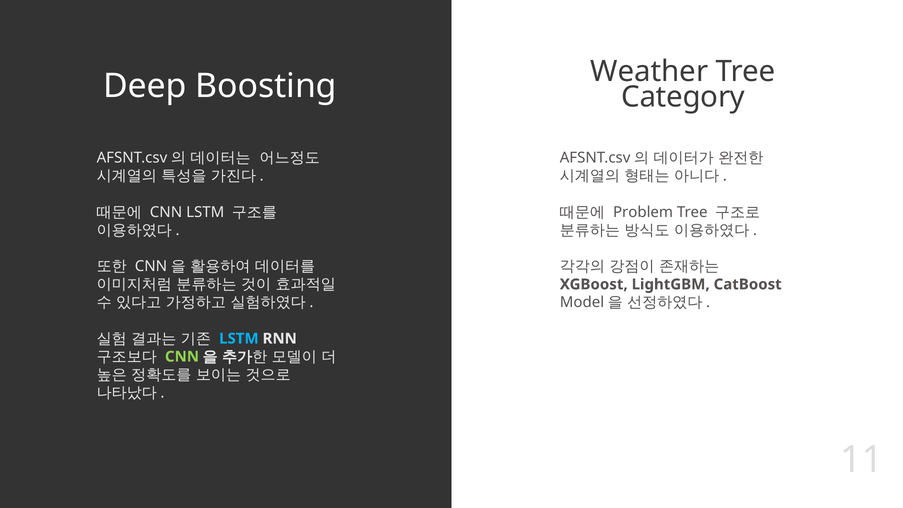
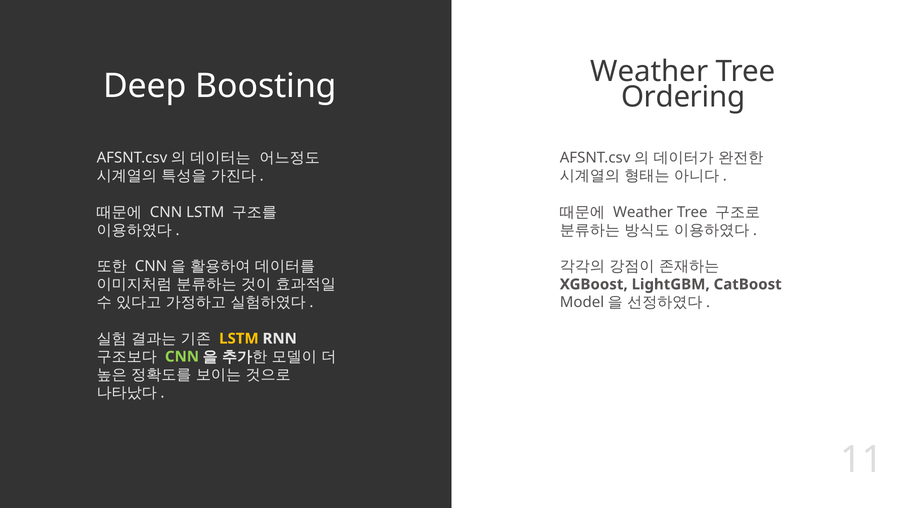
Category: Category -> Ordering
Problem at (643, 212): Problem -> Weather
LSTM at (239, 338) colour: light blue -> yellow
